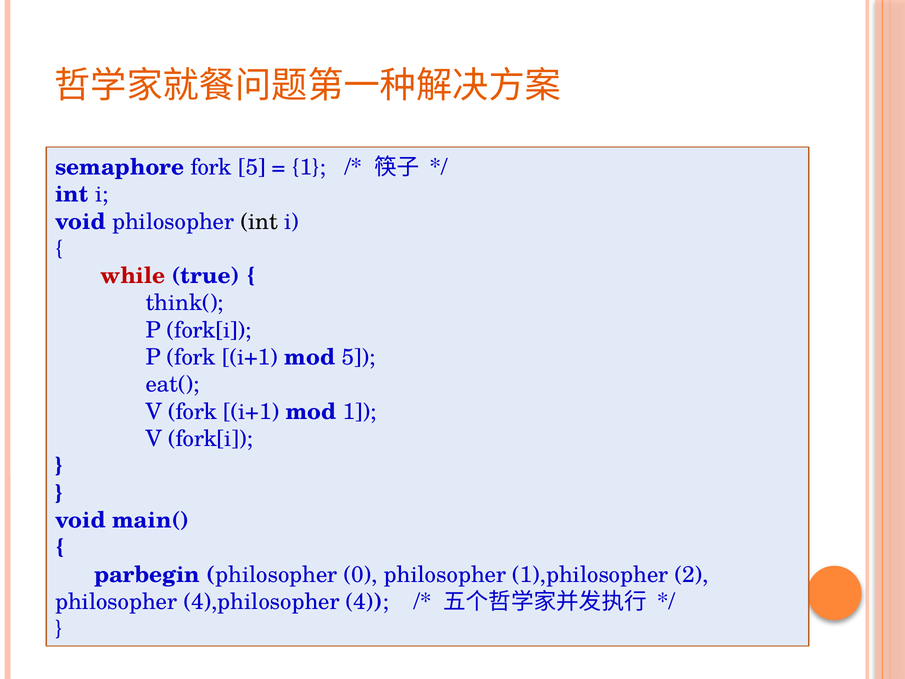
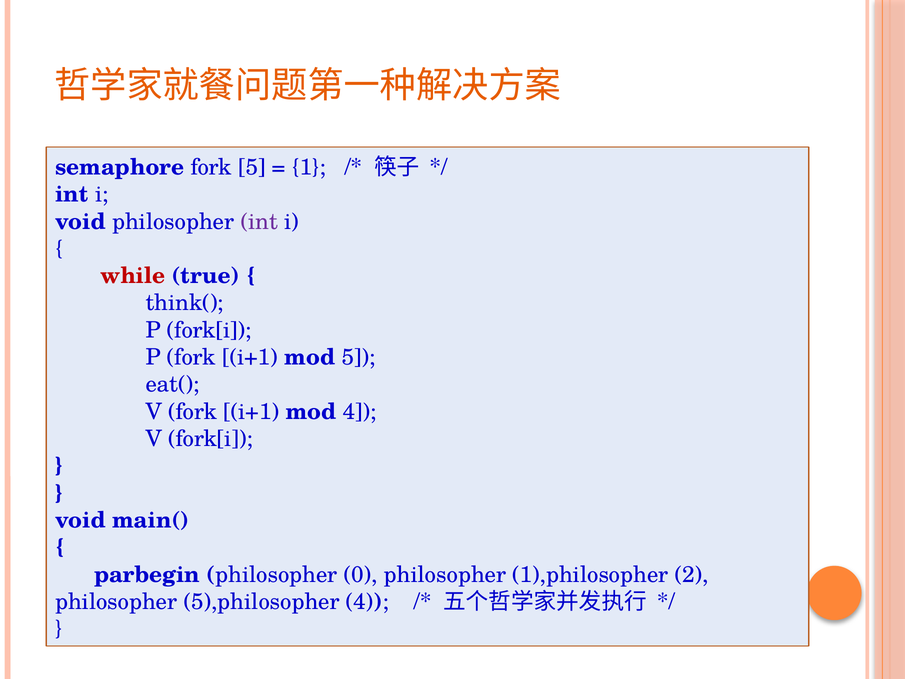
int at (259, 221) colour: black -> purple
mod 1: 1 -> 4
4),philosopher: 4),philosopher -> 5),philosopher
